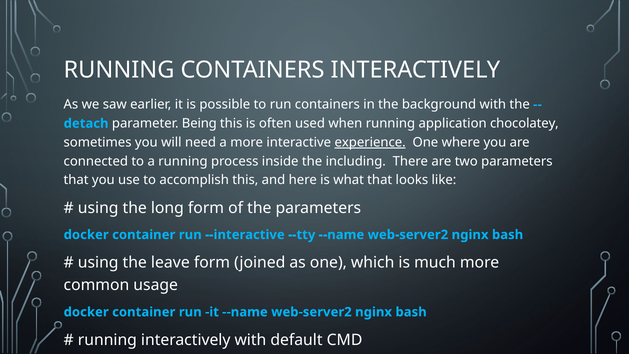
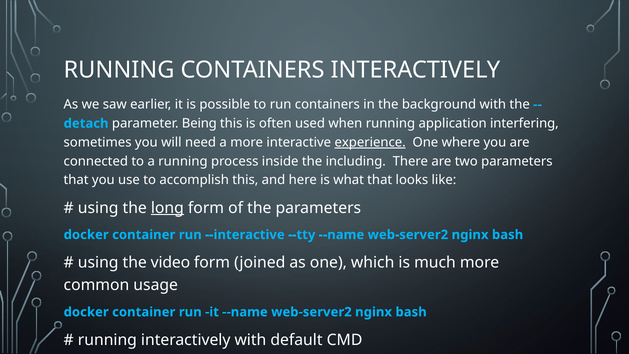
chocolatey: chocolatey -> interfering
long underline: none -> present
leave: leave -> video
